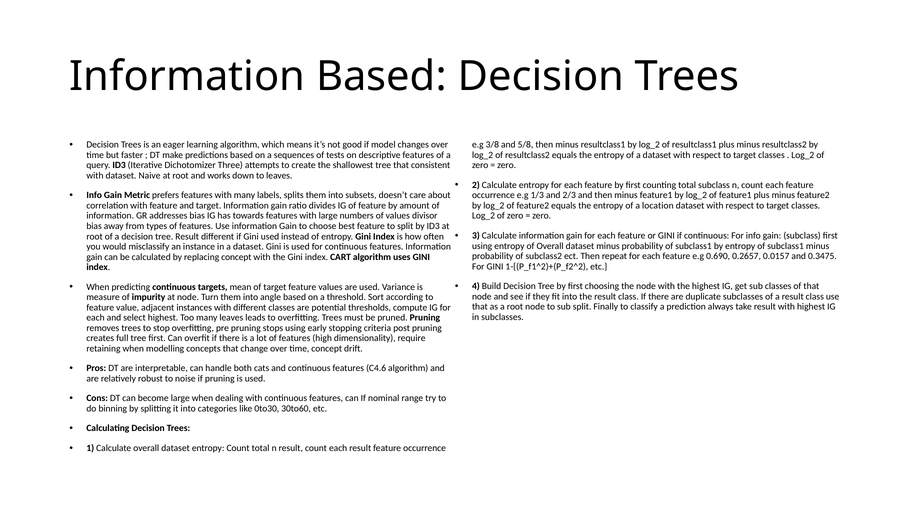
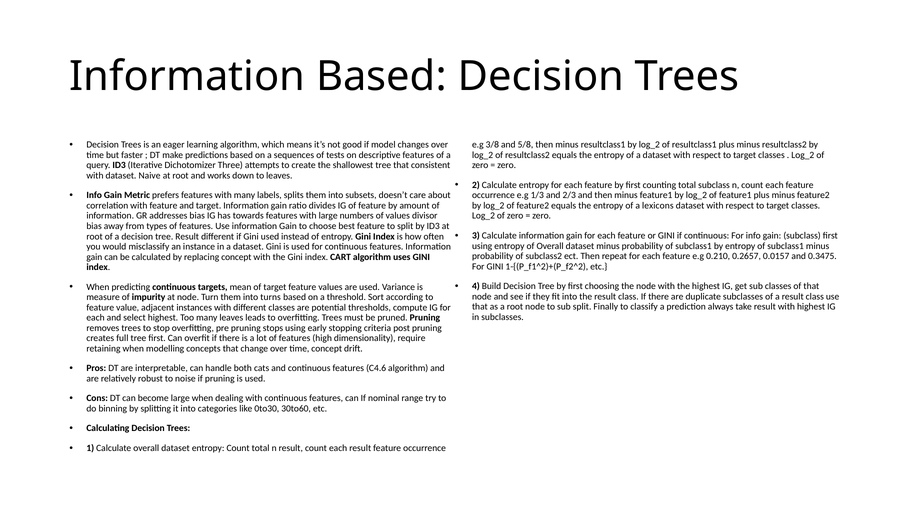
location: location -> lexicons
0.690: 0.690 -> 0.210
angle: angle -> turns
